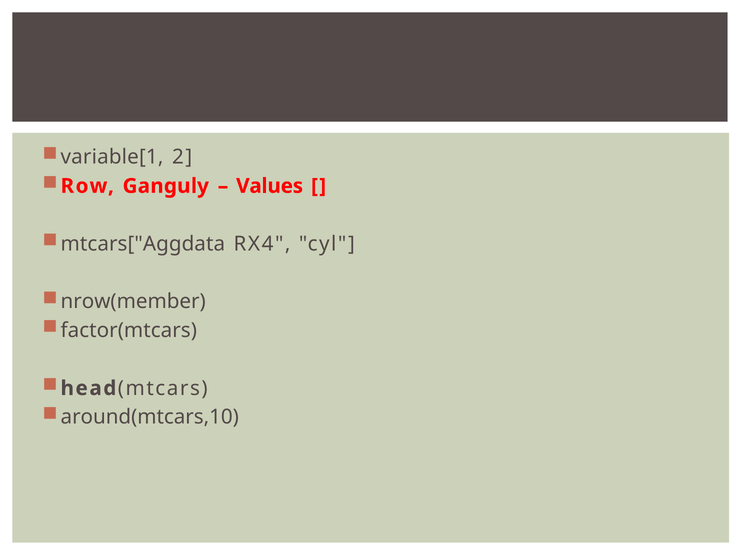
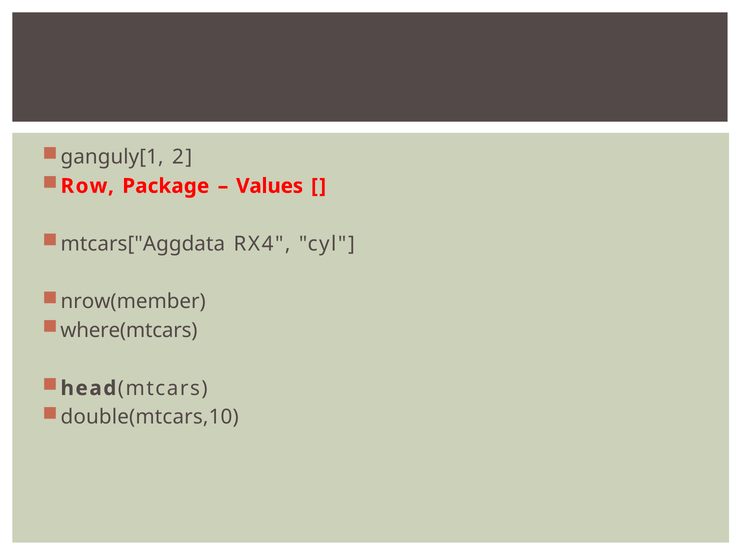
variable[1: variable[1 -> ganguly[1
Ganguly: Ganguly -> Package
factor(mtcars: factor(mtcars -> where(mtcars
around(mtcars,10: around(mtcars,10 -> double(mtcars,10
